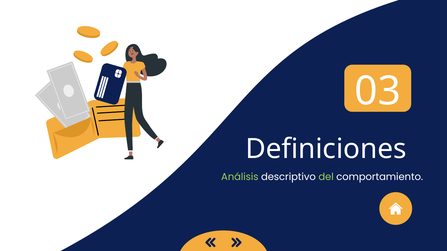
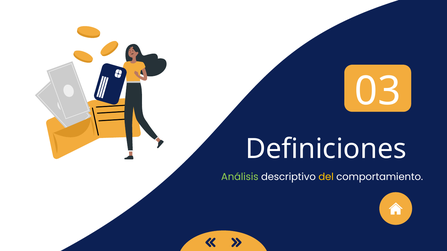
del colour: light green -> yellow
